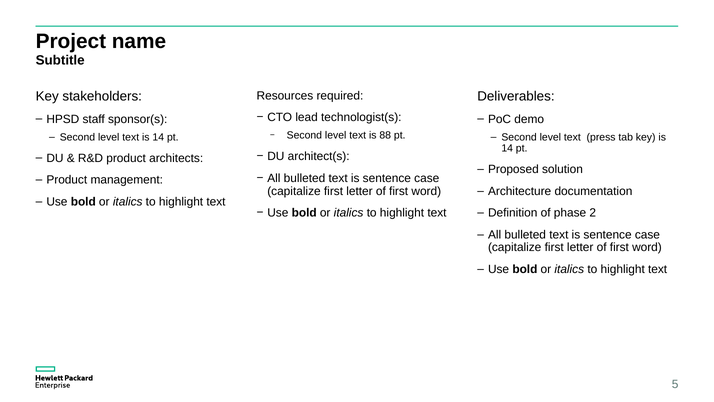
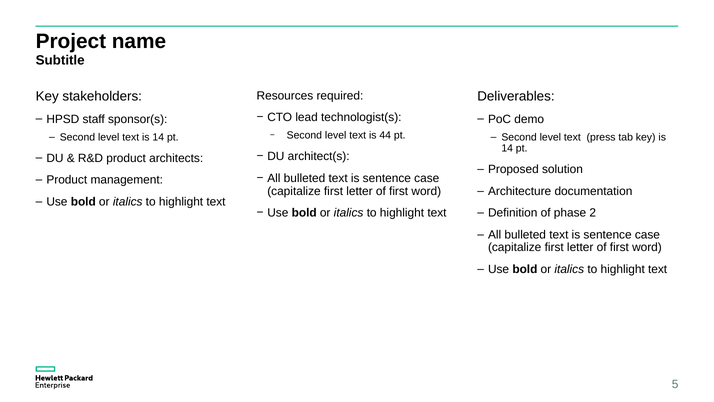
88: 88 -> 44
